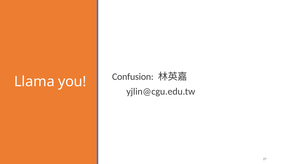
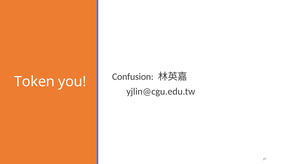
Llama: Llama -> Token
